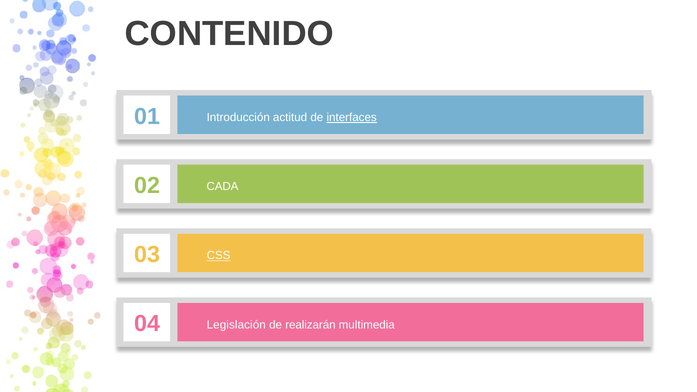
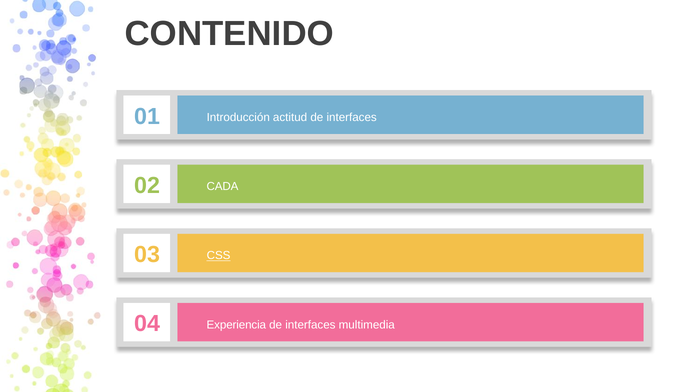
interfaces at (352, 117) underline: present -> none
Legislación: Legislación -> Experiencia
realizarán at (310, 325): realizarán -> interfaces
